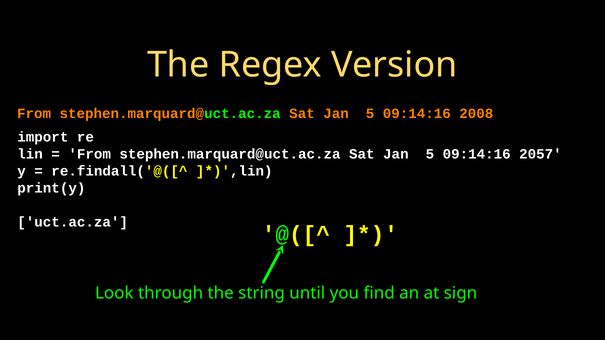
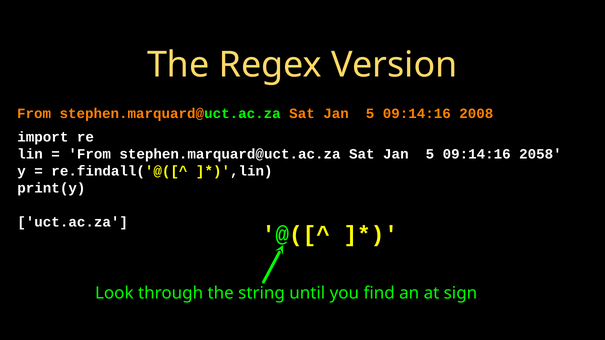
2057: 2057 -> 2058
